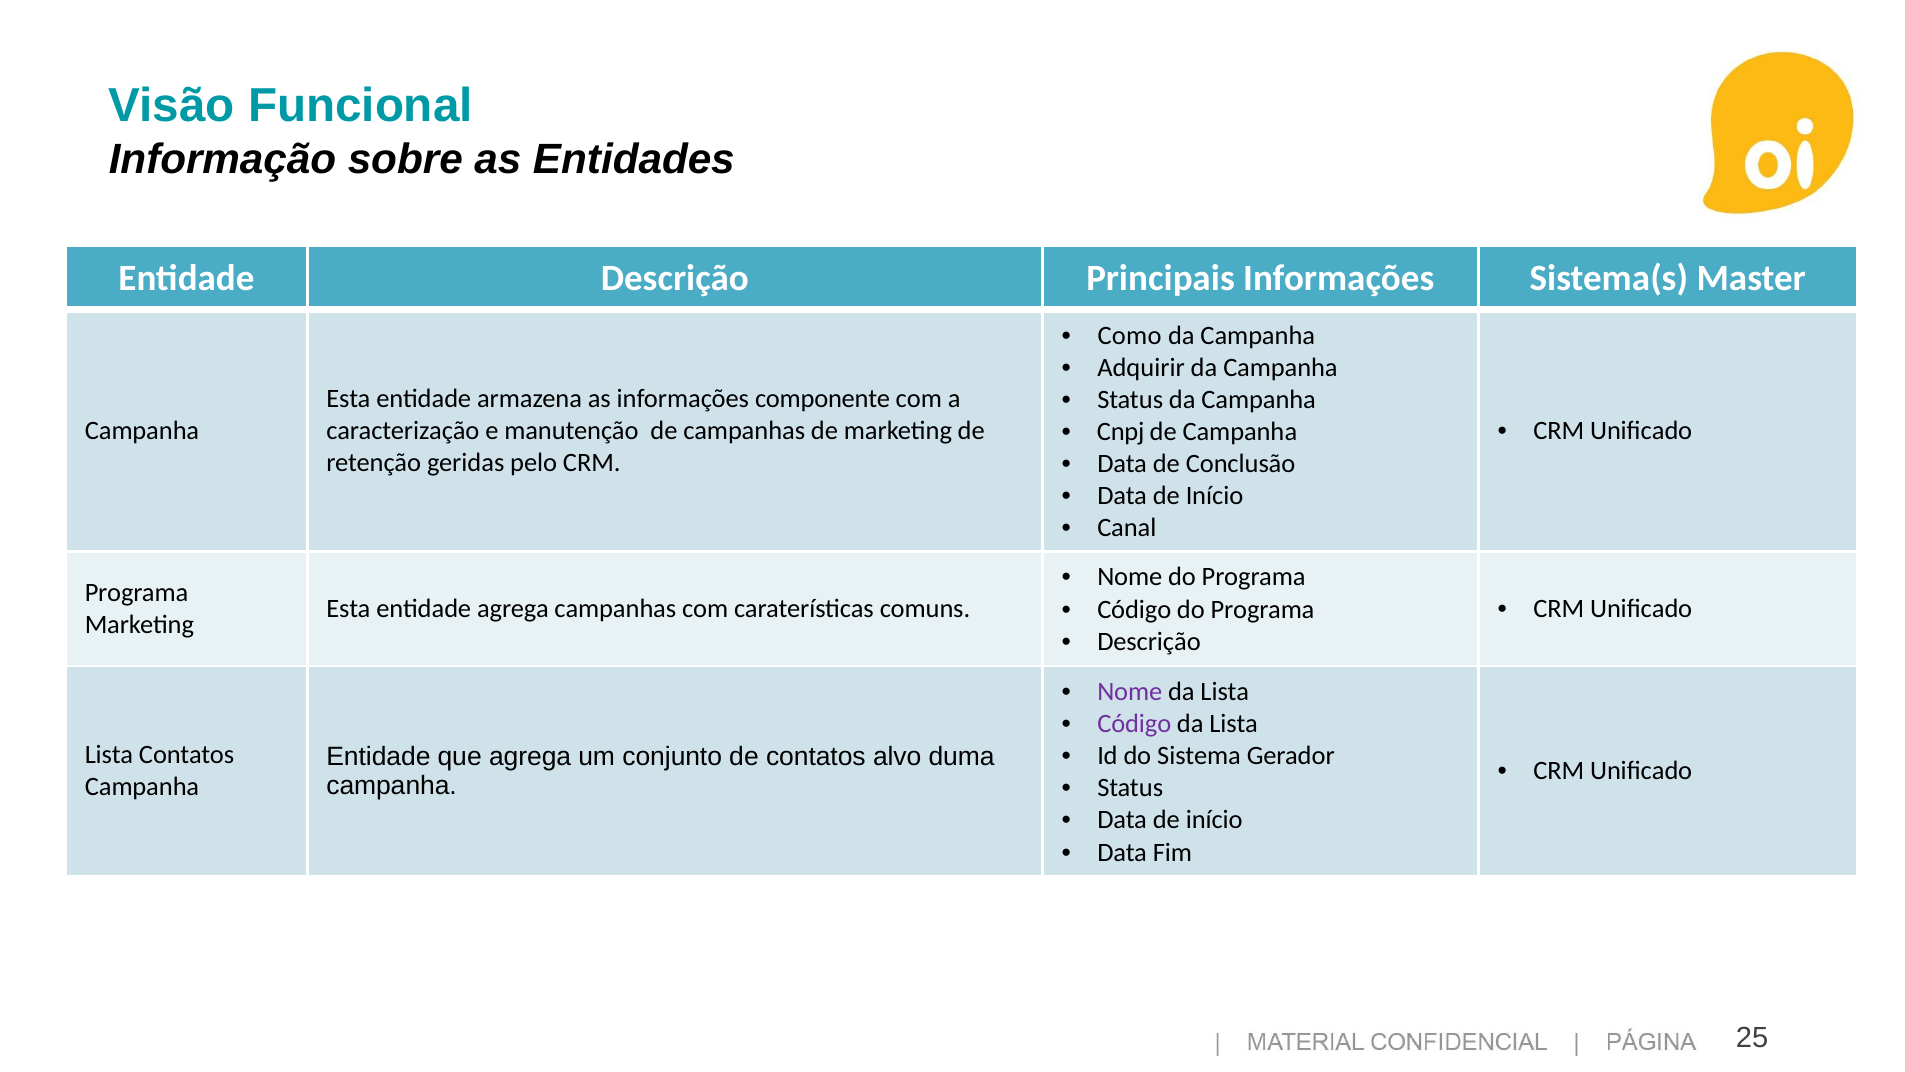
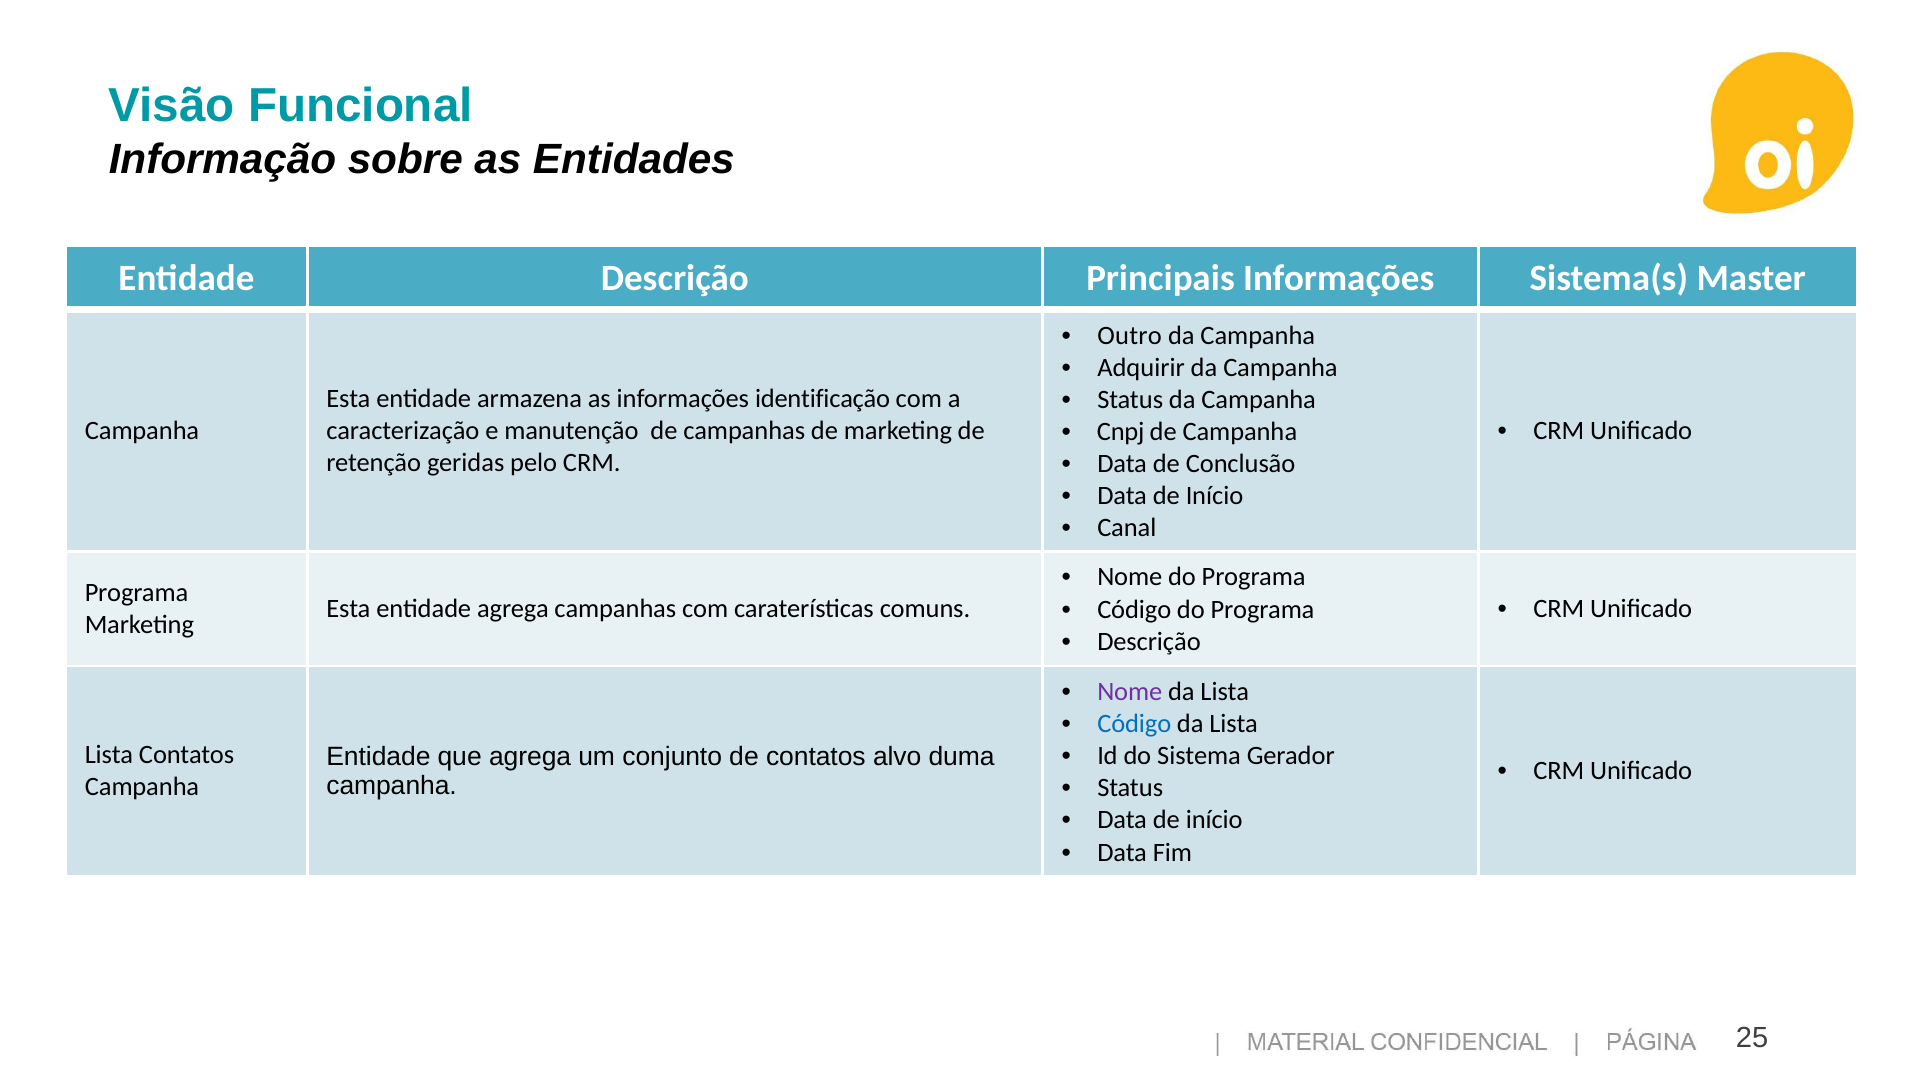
Como: Como -> Outro
componente: componente -> identificação
Código at (1134, 724) colour: purple -> blue
